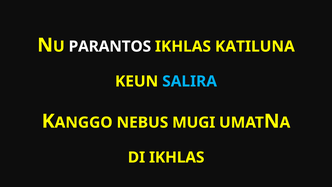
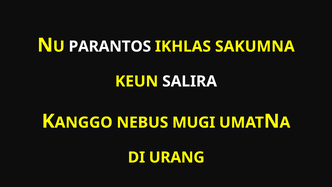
KATILUNA: KATILUNA -> SAKUMNA
SALIRA colour: light blue -> white
DI IKHLAS: IKHLAS -> URANG
